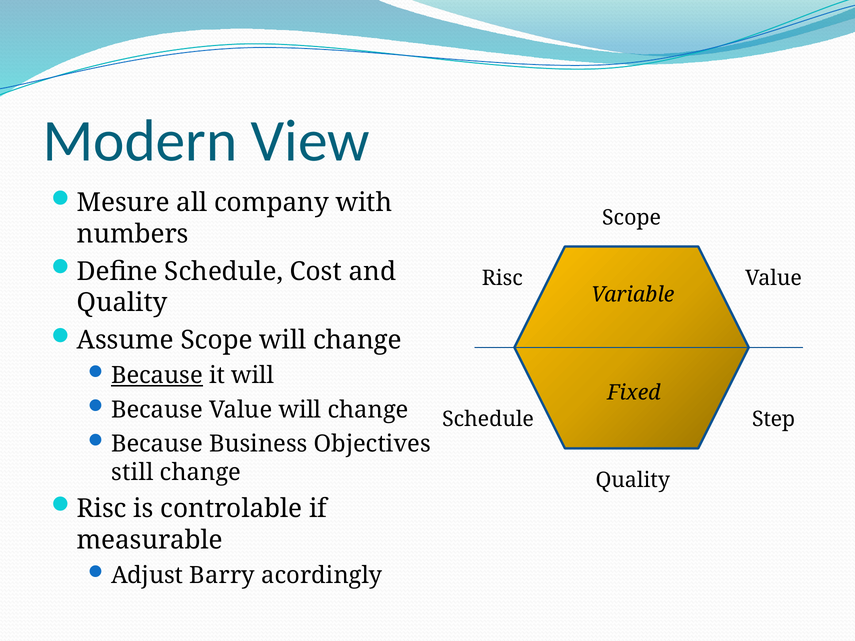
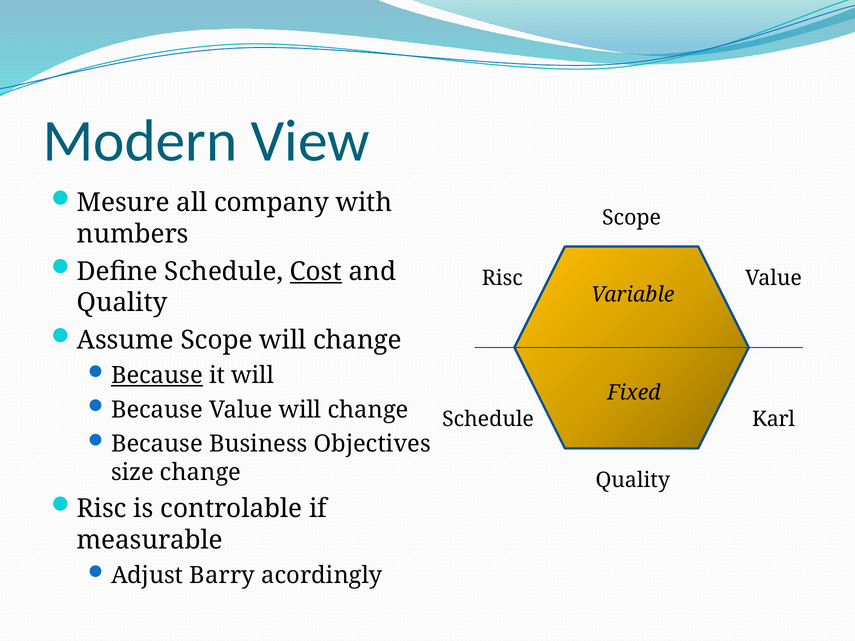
Cost underline: none -> present
Step: Step -> Karl
still: still -> size
